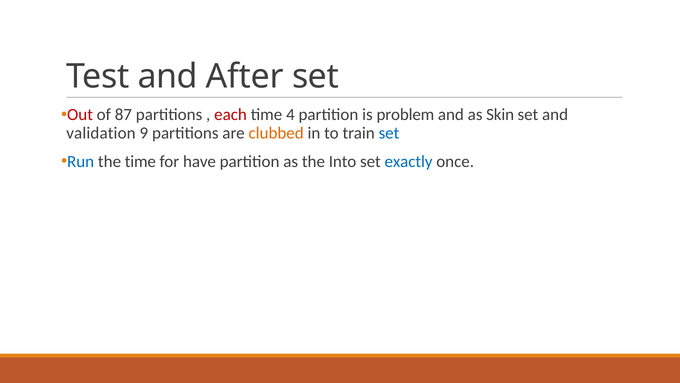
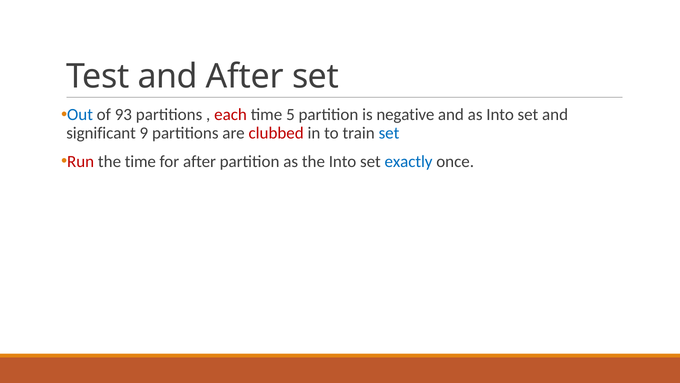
Out colour: red -> blue
87: 87 -> 93
4: 4 -> 5
problem: problem -> negative
as Skin: Skin -> Into
validation: validation -> significant
clubbed colour: orange -> red
Run colour: blue -> red
for have: have -> after
